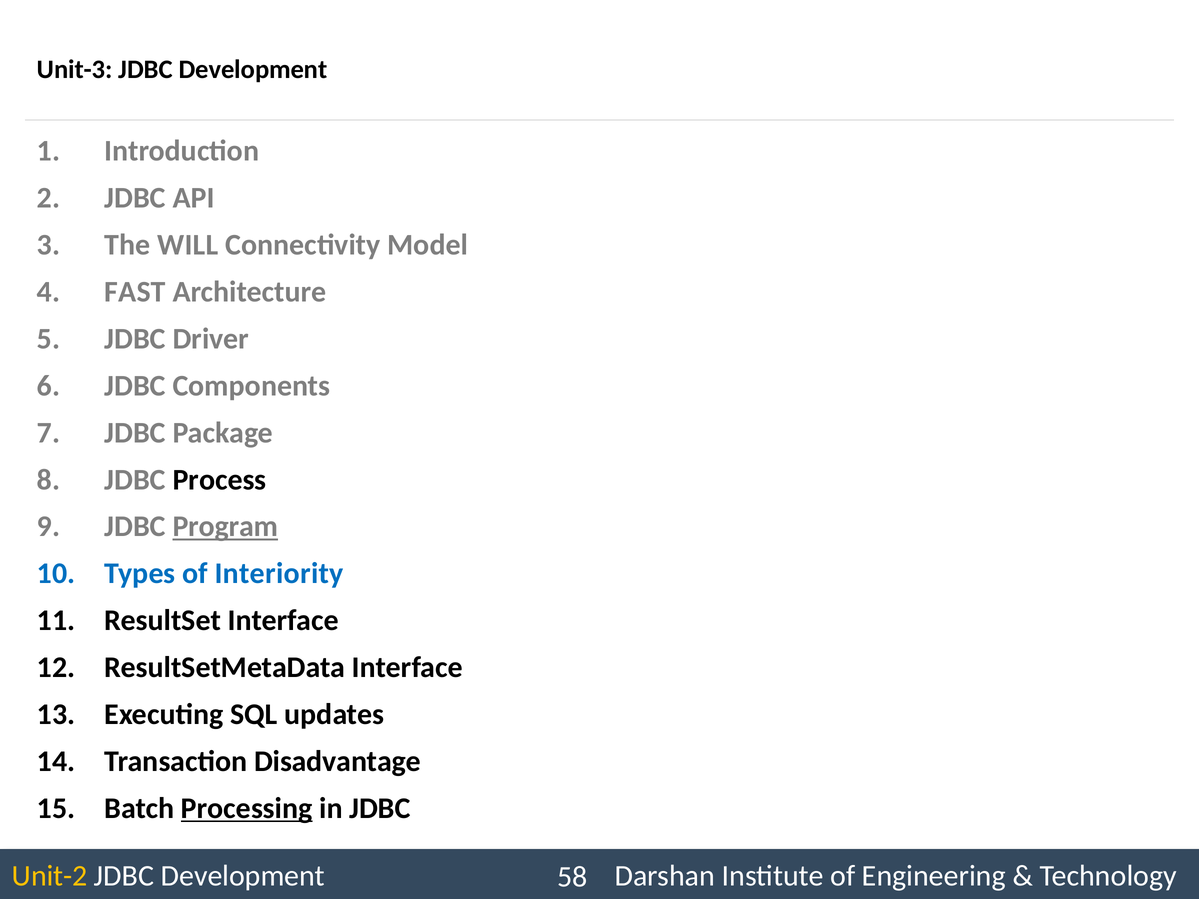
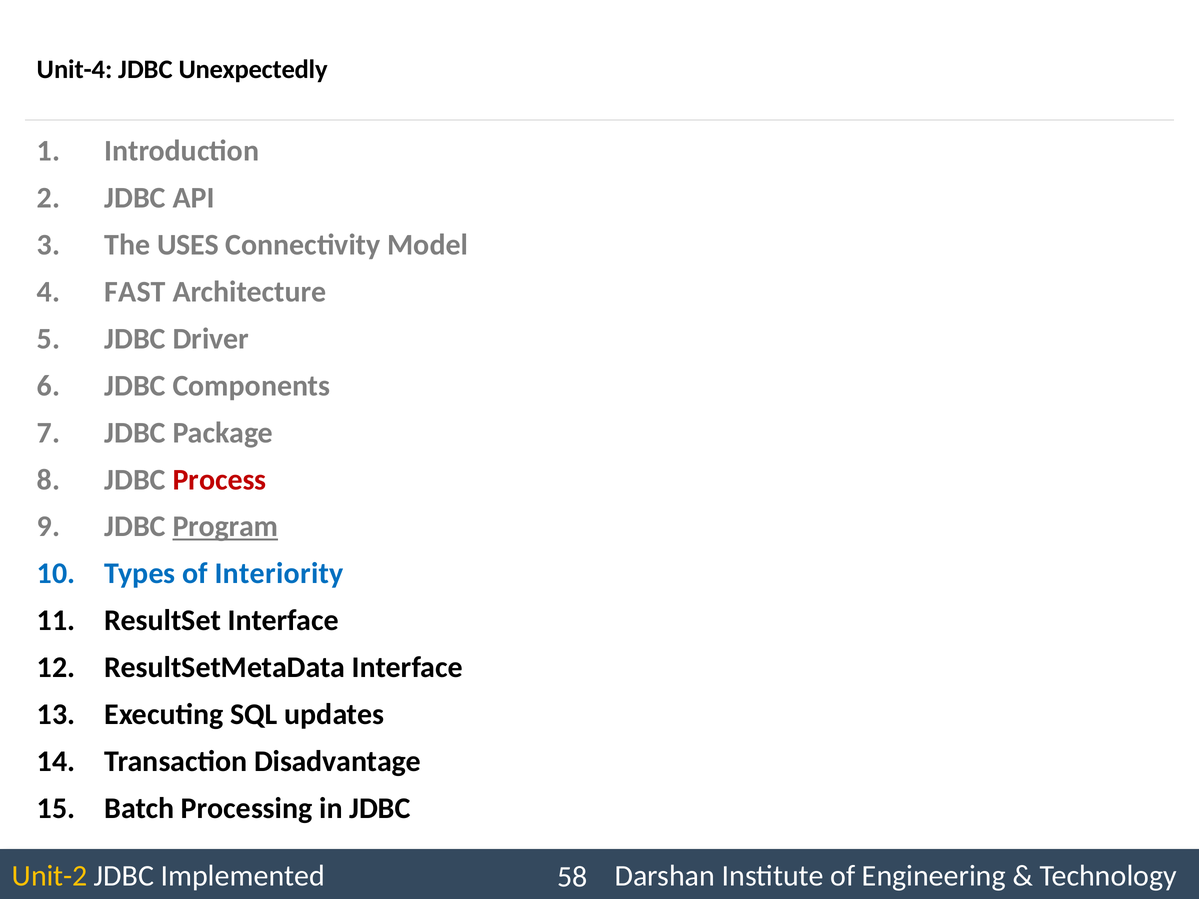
Unit-3: Unit-3 -> Unit-4
Development at (253, 70): Development -> Unexpectedly
WILL: WILL -> USES
Process colour: black -> red
Processing underline: present -> none
Development at (243, 876): Development -> Implemented
